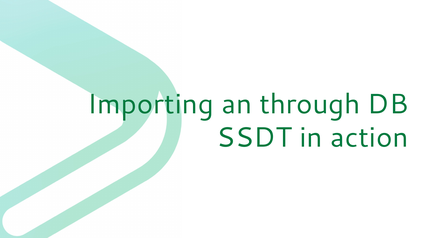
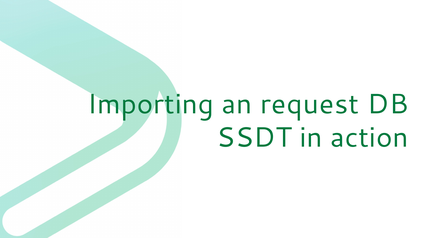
through: through -> request
